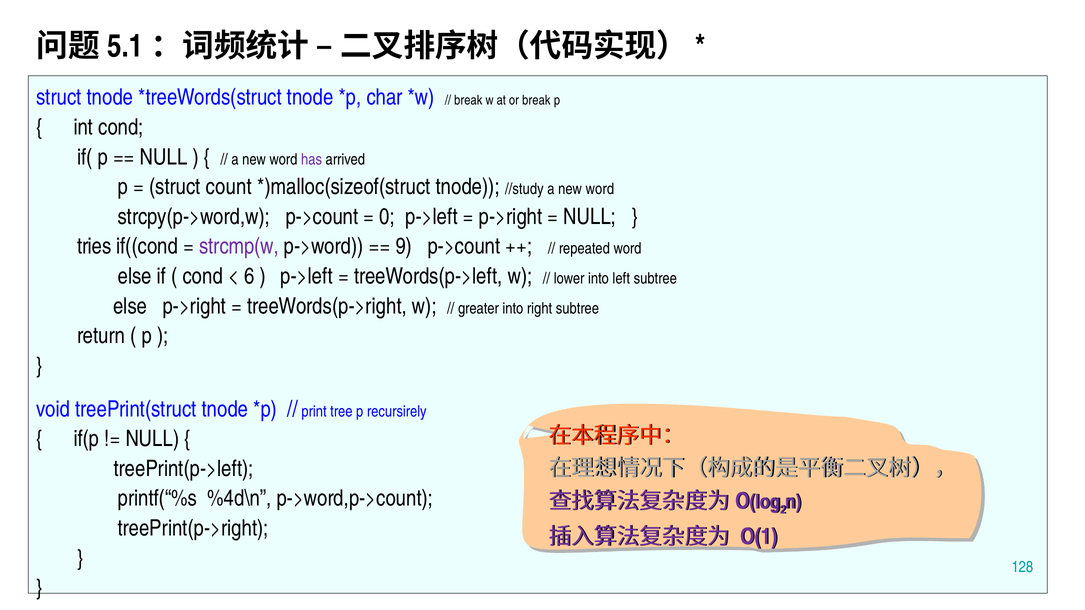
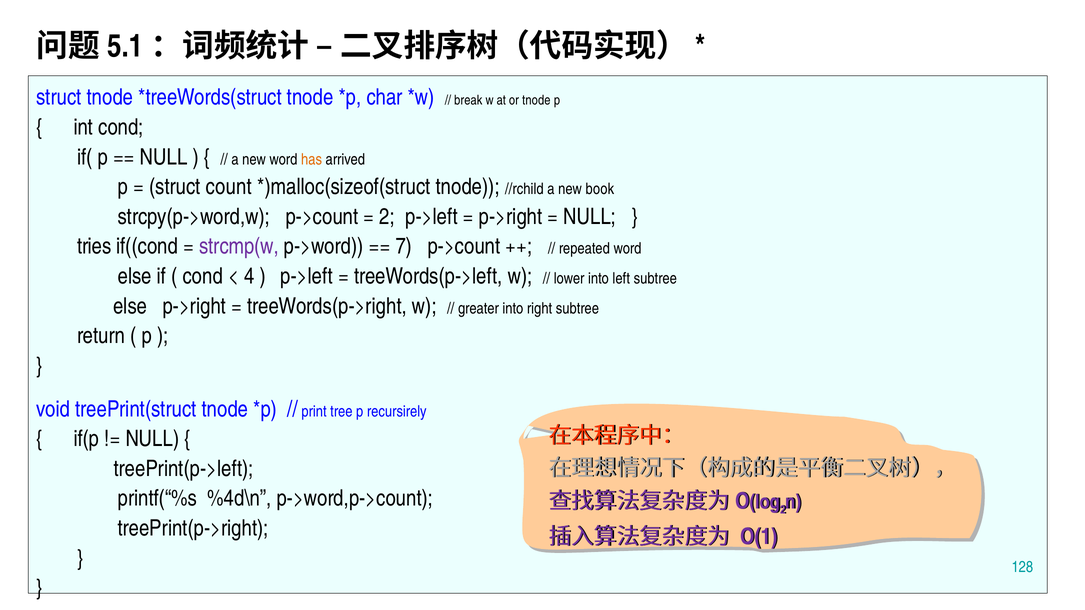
or break: break -> tnode
has colour: purple -> orange
//study: //study -> //rchild
word at (600, 189): word -> book
0 at (387, 217): 0 -> 2
9: 9 -> 7
6: 6 -> 4
